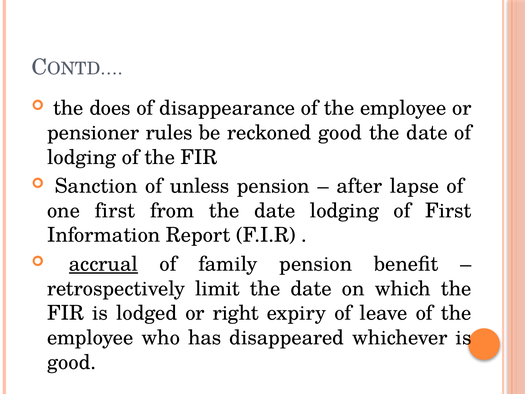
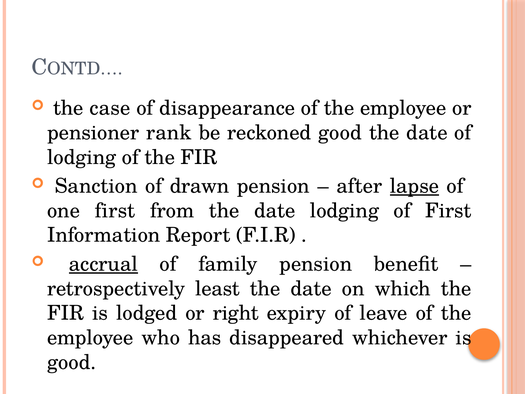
does: does -> case
rules: rules -> rank
unless: unless -> drawn
lapse underline: none -> present
limit: limit -> least
